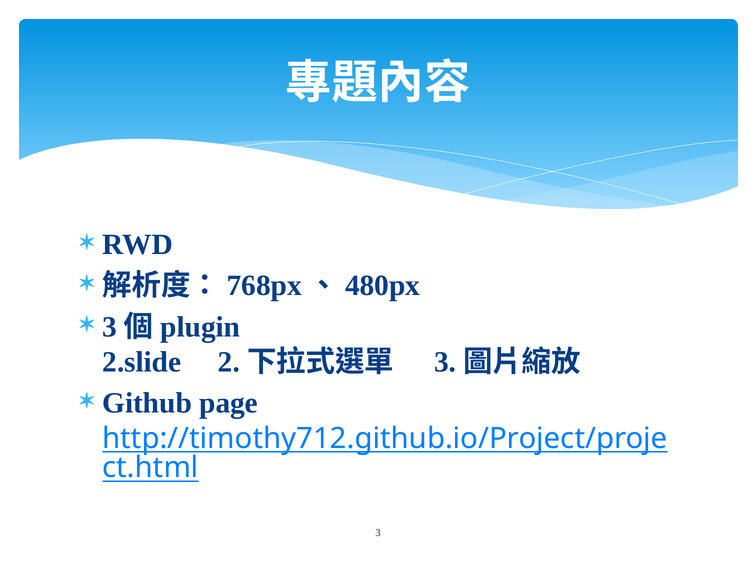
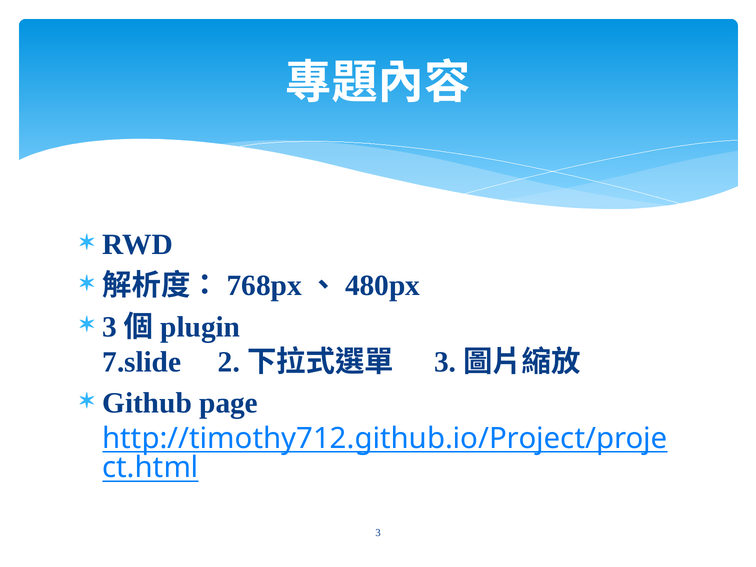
2.slide: 2.slide -> 7.slide
